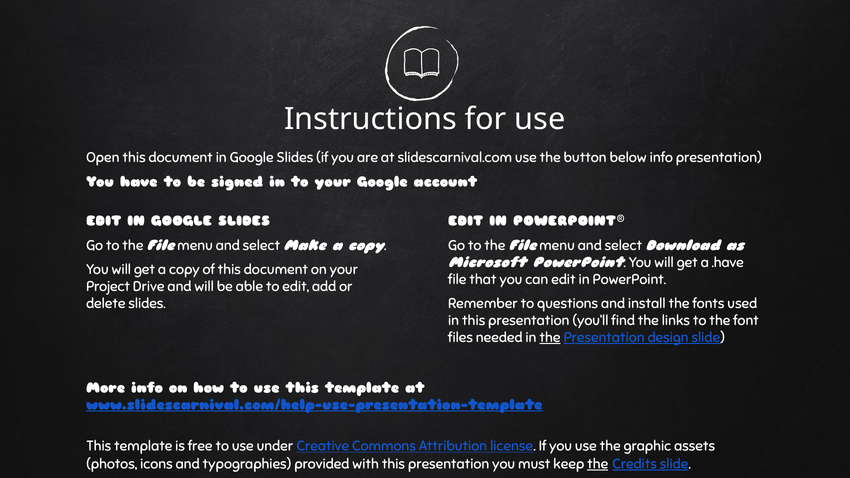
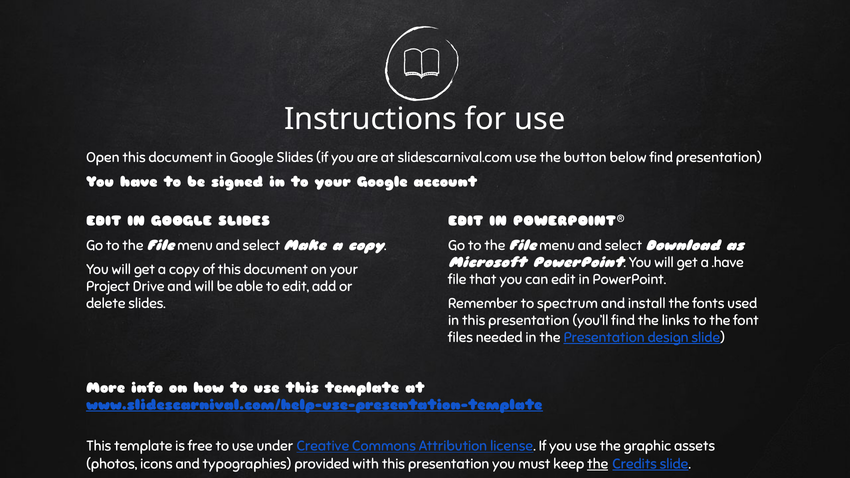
below info: info -> find
questions: questions -> spectrum
the at (550, 338) underline: present -> none
